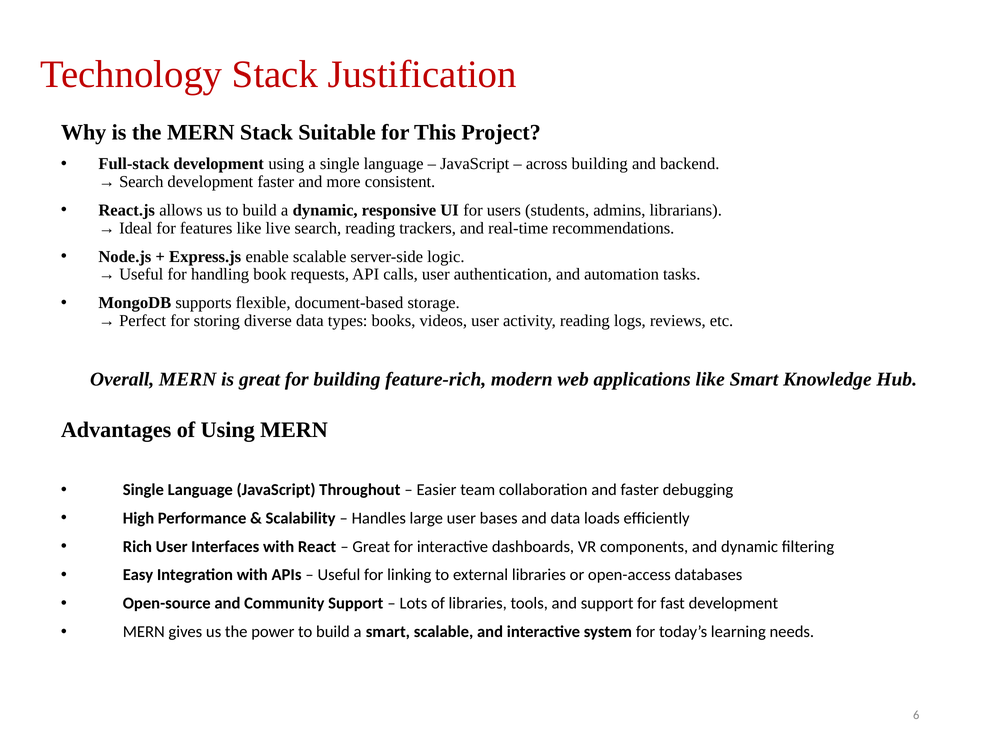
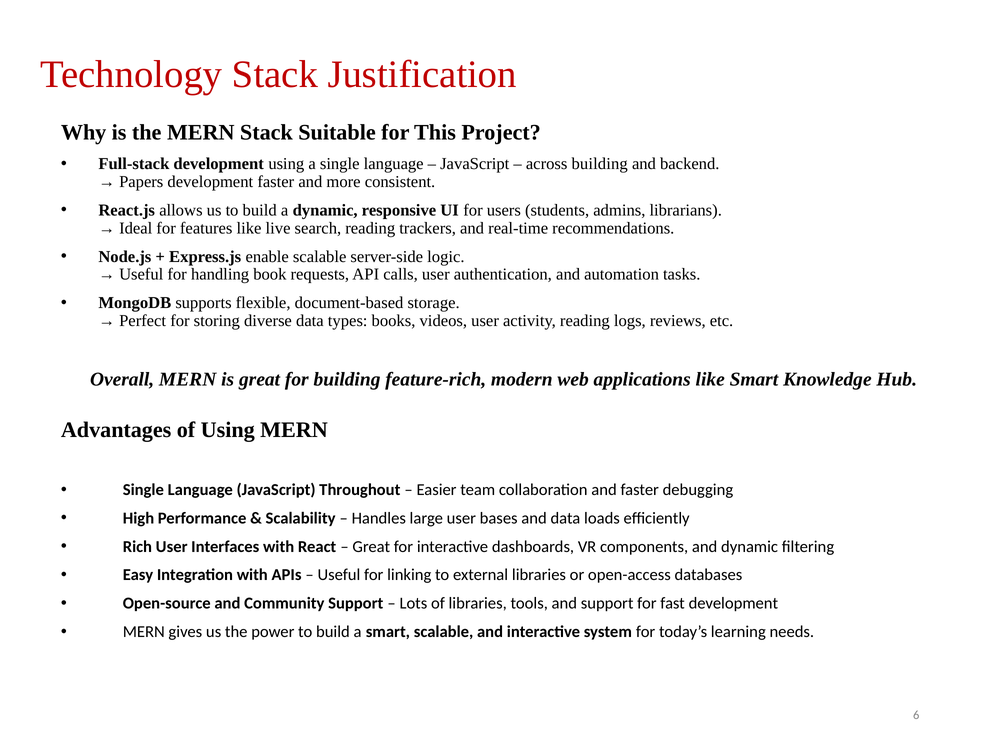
Search at (141, 182): Search -> Papers
